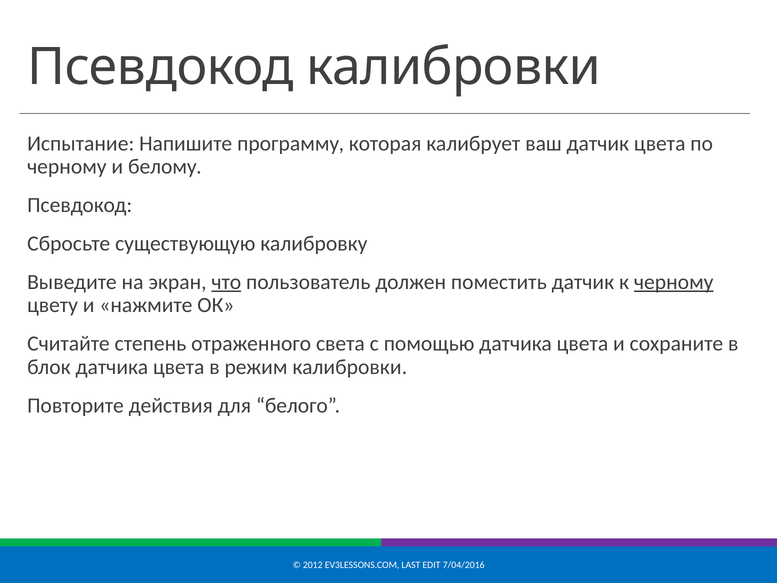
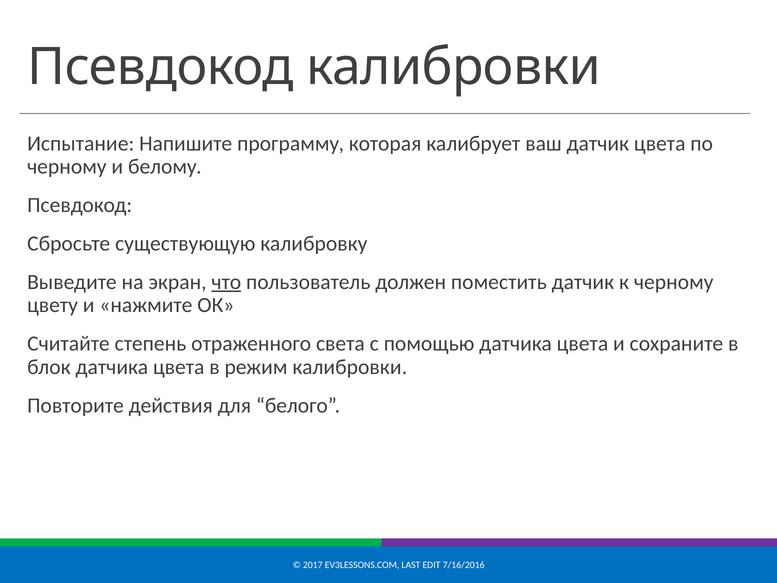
черному at (674, 282) underline: present -> none
2012: 2012 -> 2017
7/04/2016: 7/04/2016 -> 7/16/2016
